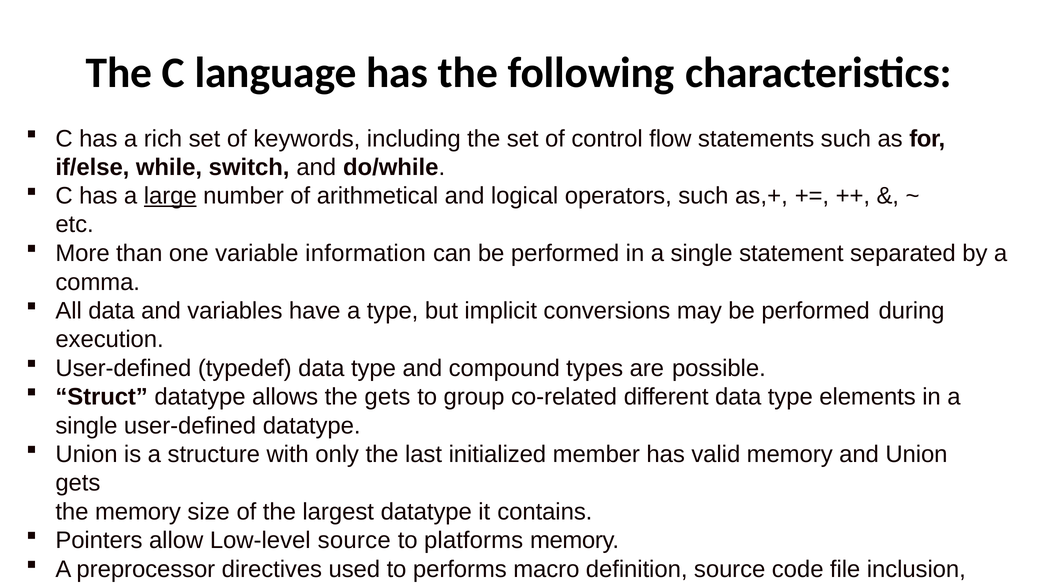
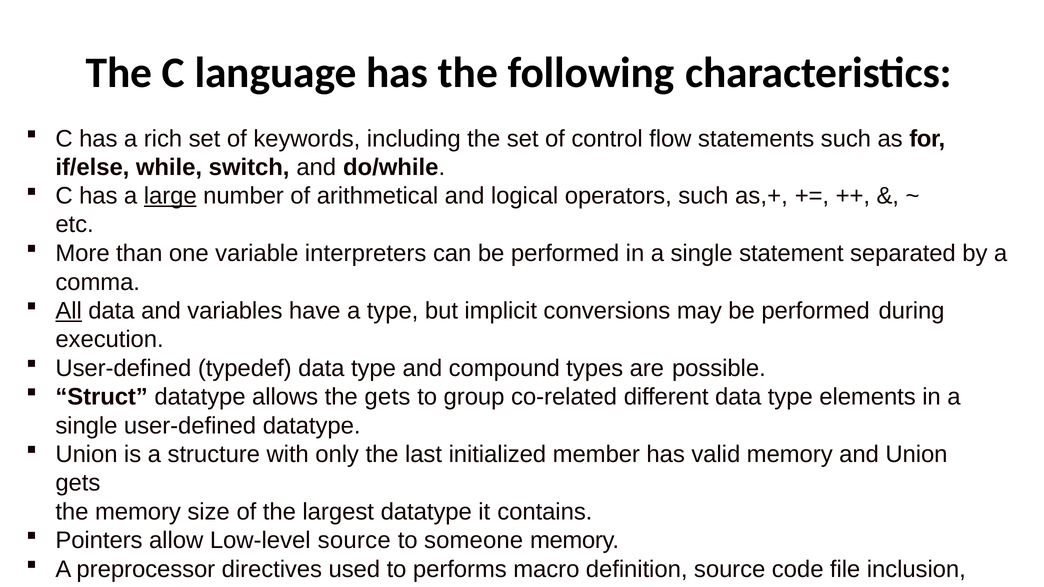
information: information -> interpreters
All underline: none -> present
platforms: platforms -> someone
